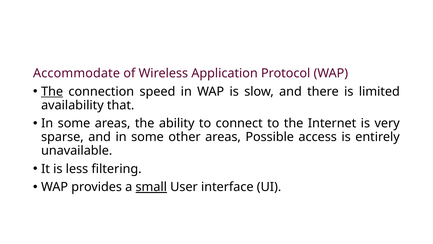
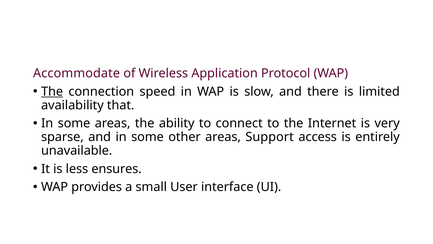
Possible: Possible -> Support
filtering: filtering -> ensures
small underline: present -> none
